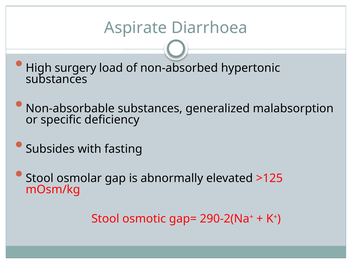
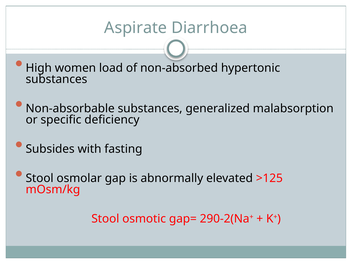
surgery: surgery -> women
